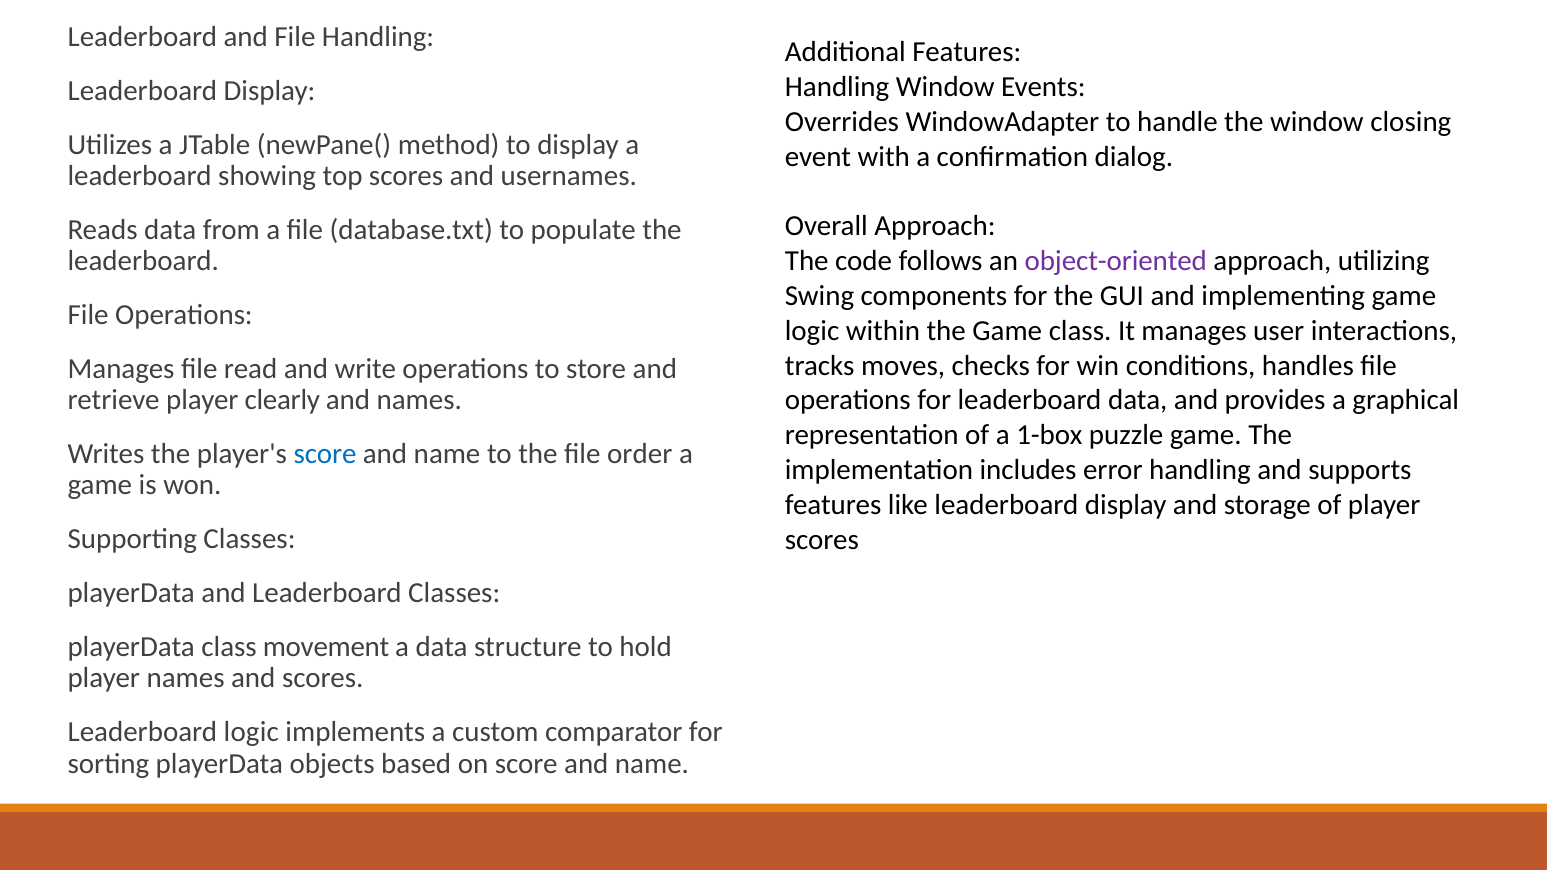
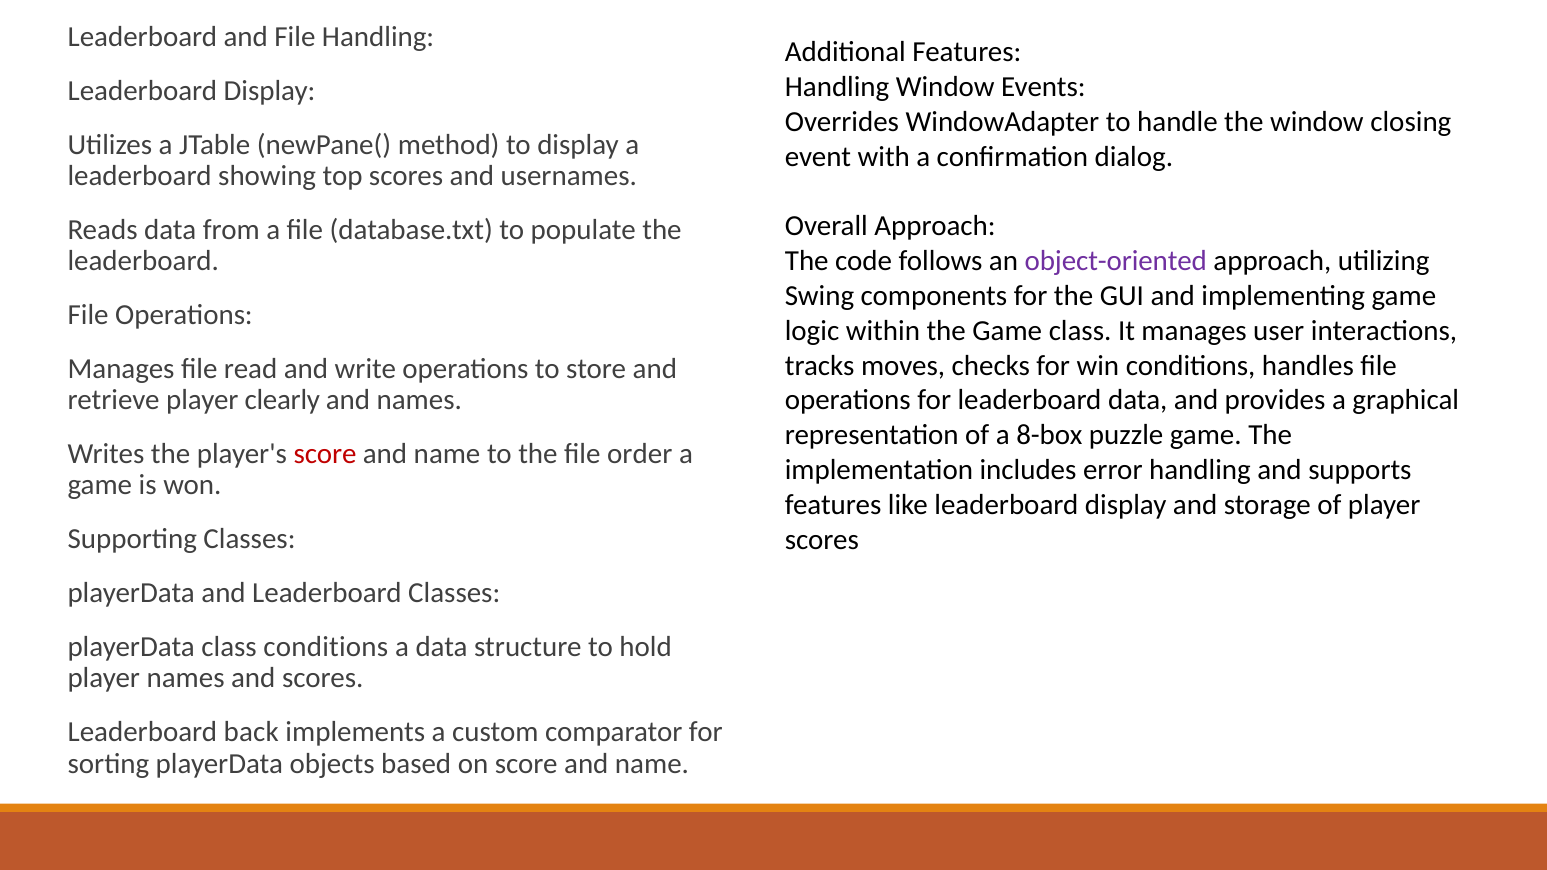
1-box: 1-box -> 8-box
score at (325, 454) colour: blue -> red
class movement: movement -> conditions
Leaderboard logic: logic -> back
